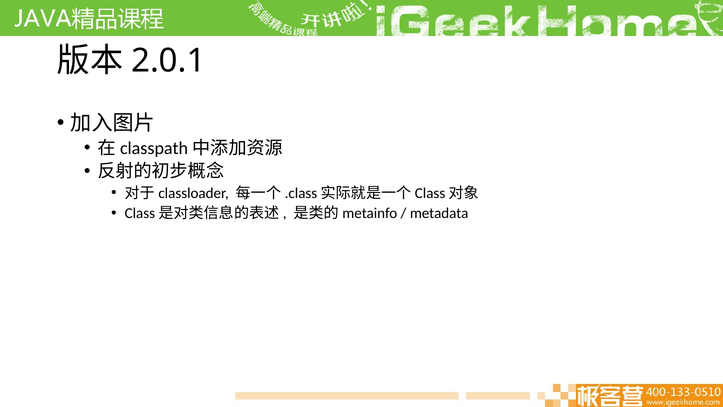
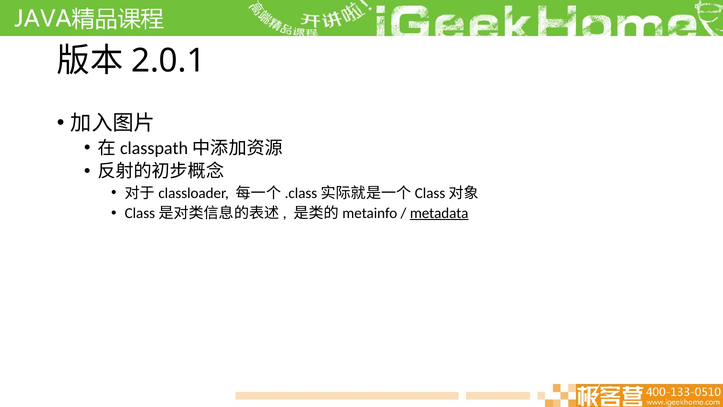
metadata underline: none -> present
